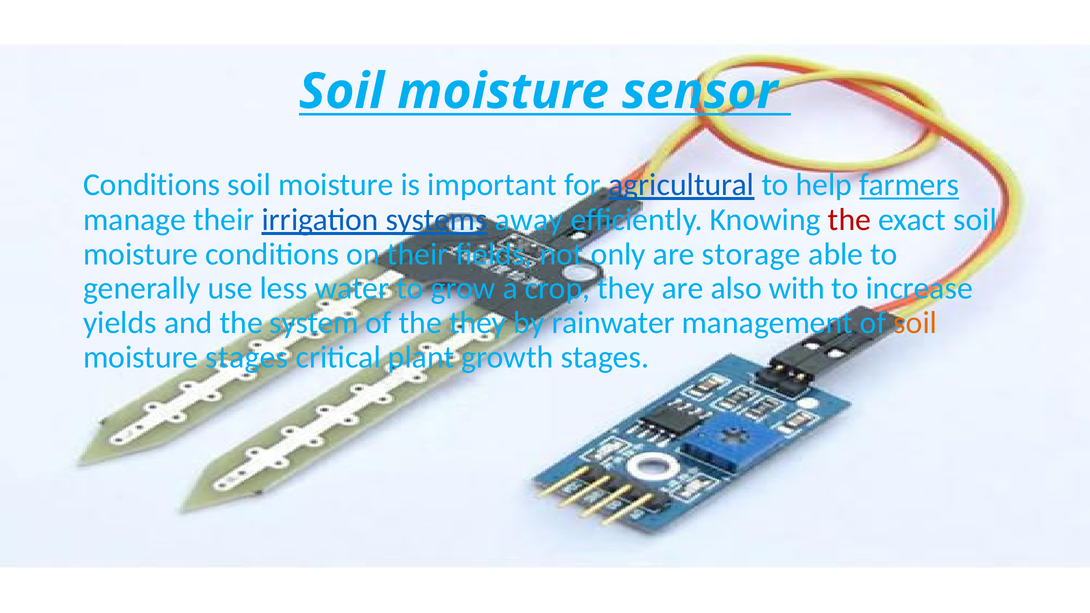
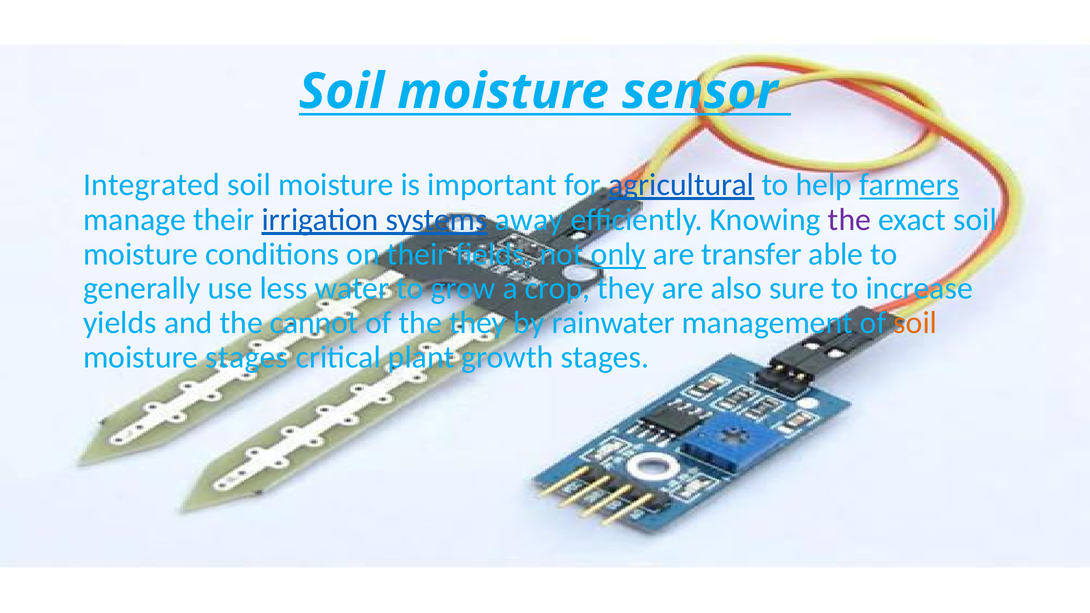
Conditions at (152, 185): Conditions -> Integrated
the at (850, 220) colour: red -> purple
only underline: none -> present
storage: storage -> transfer
with: with -> sure
system: system -> cannot
